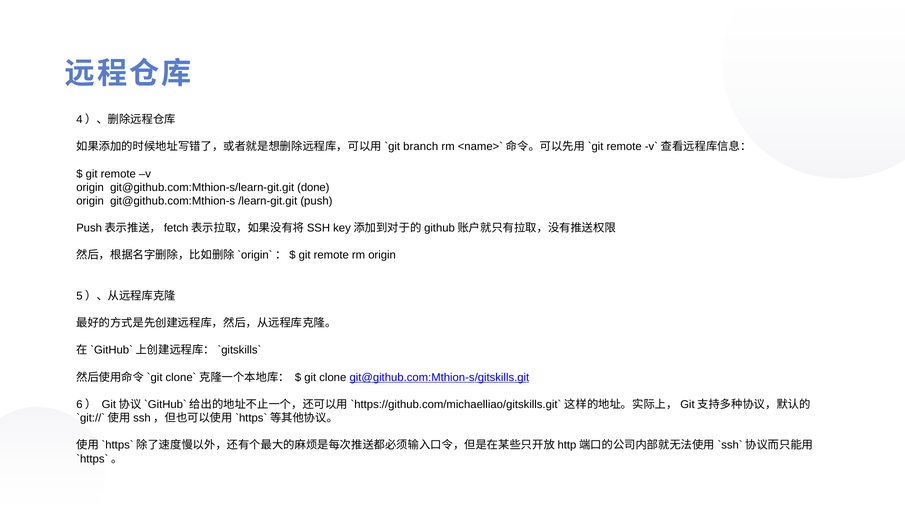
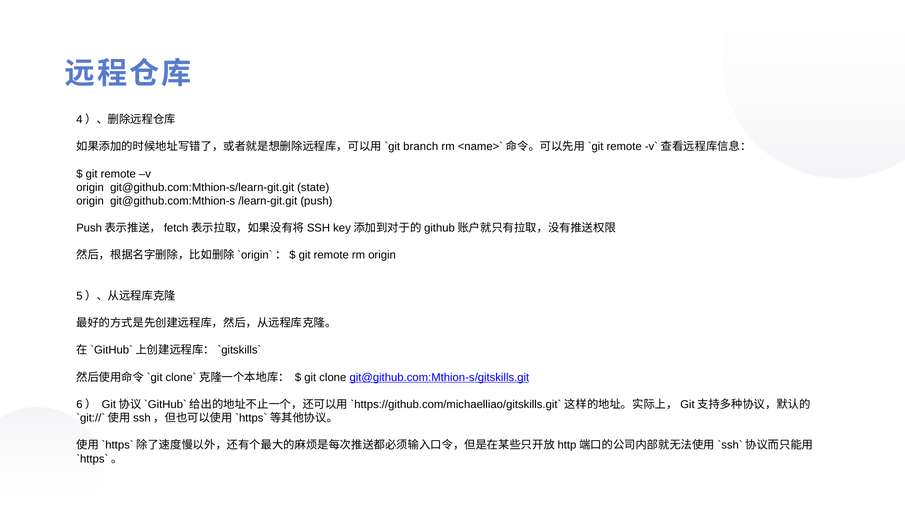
done: done -> state
